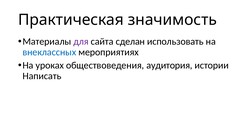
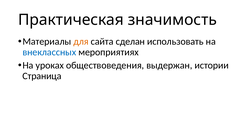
для colour: purple -> orange
аудитория: аудитория -> выдержан
Написать: Написать -> Страница
